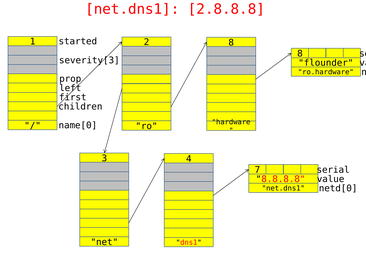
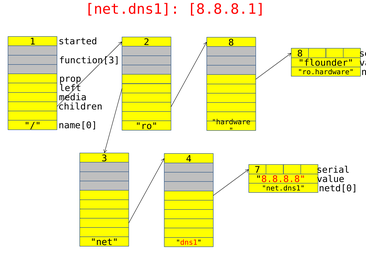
2.8.8.8: 2.8.8.8 -> 8.8.8.1
severity[3: severity[3 -> function[3
first: first -> media
